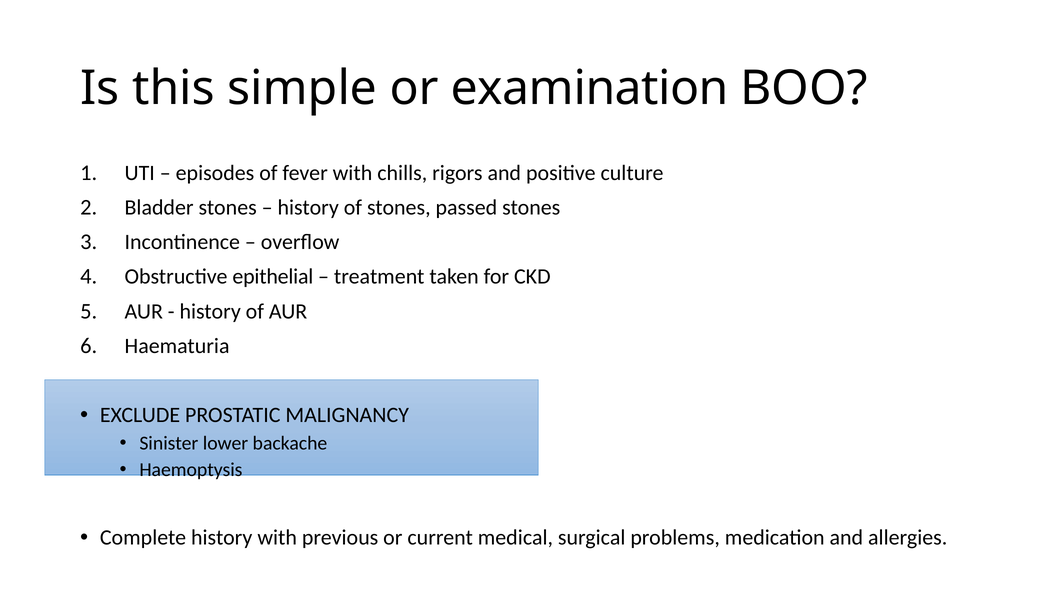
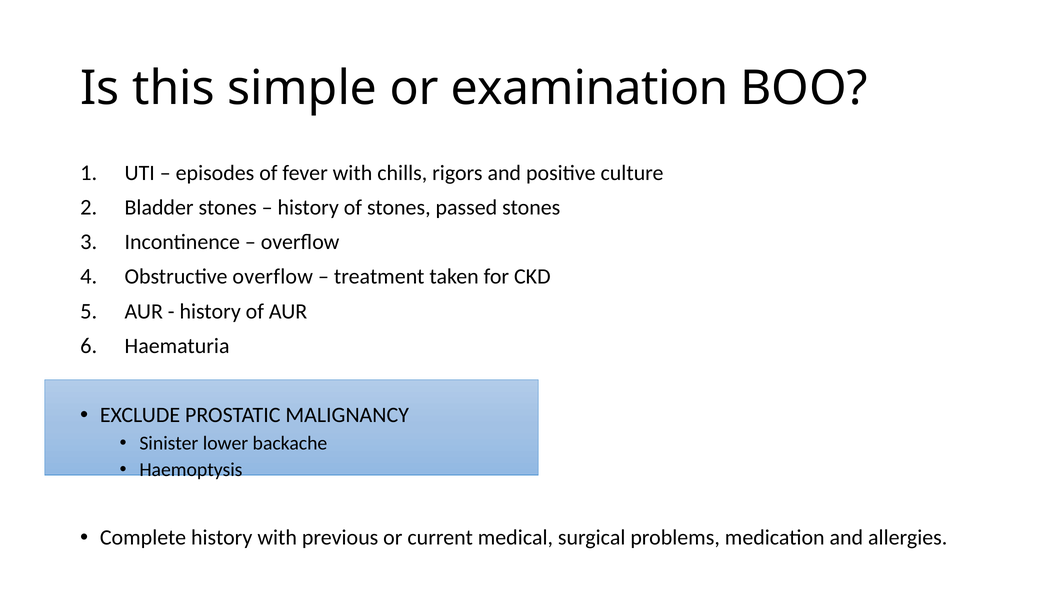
Obstructive epithelial: epithelial -> overflow
